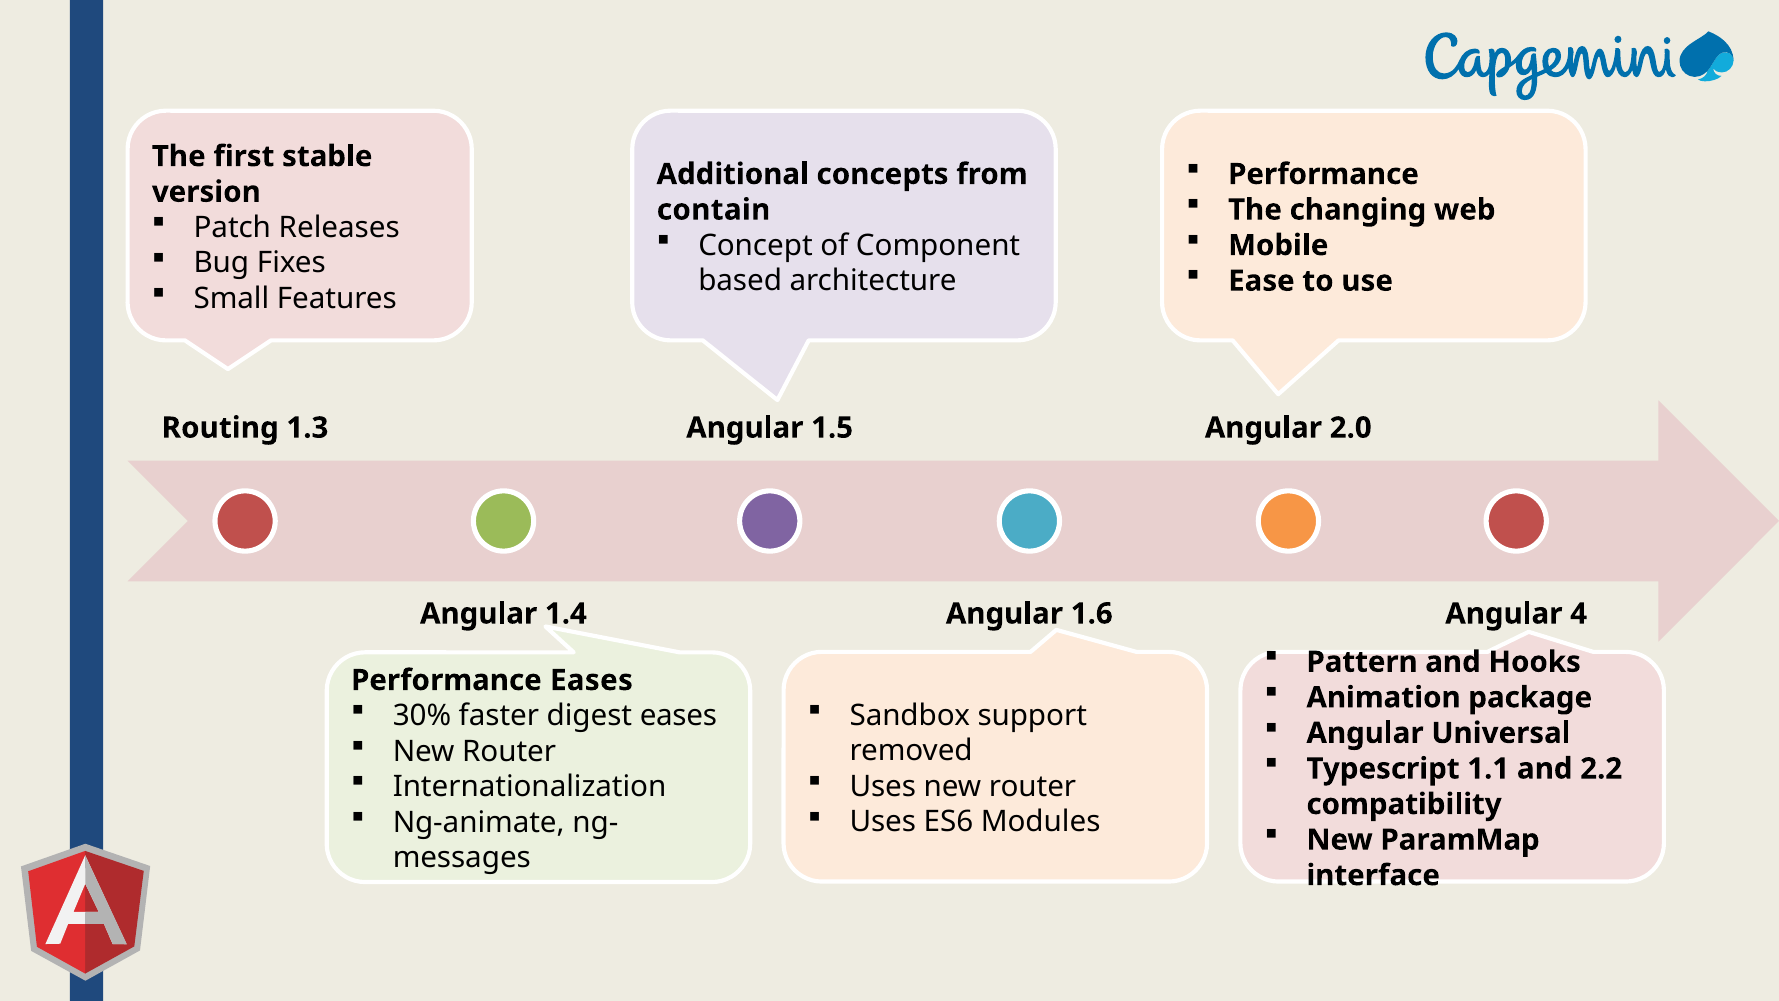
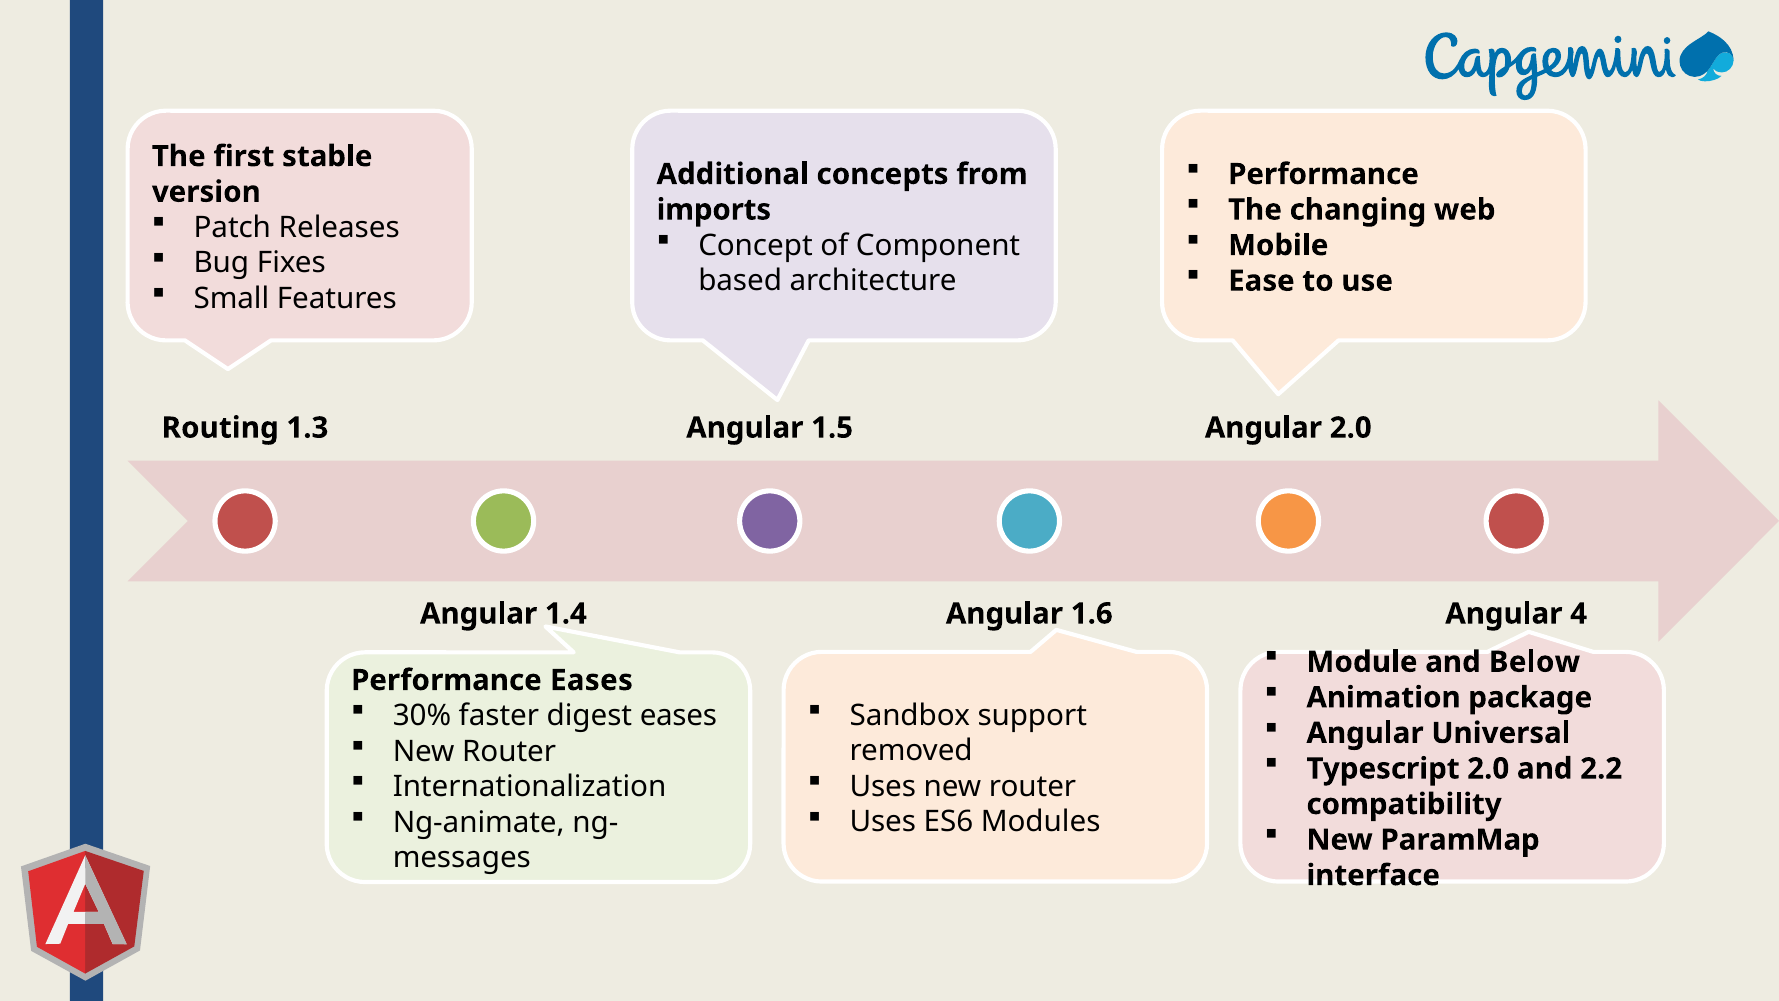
contain: contain -> imports
Pattern: Pattern -> Module
Hooks: Hooks -> Below
Typescript 1.1: 1.1 -> 2.0
